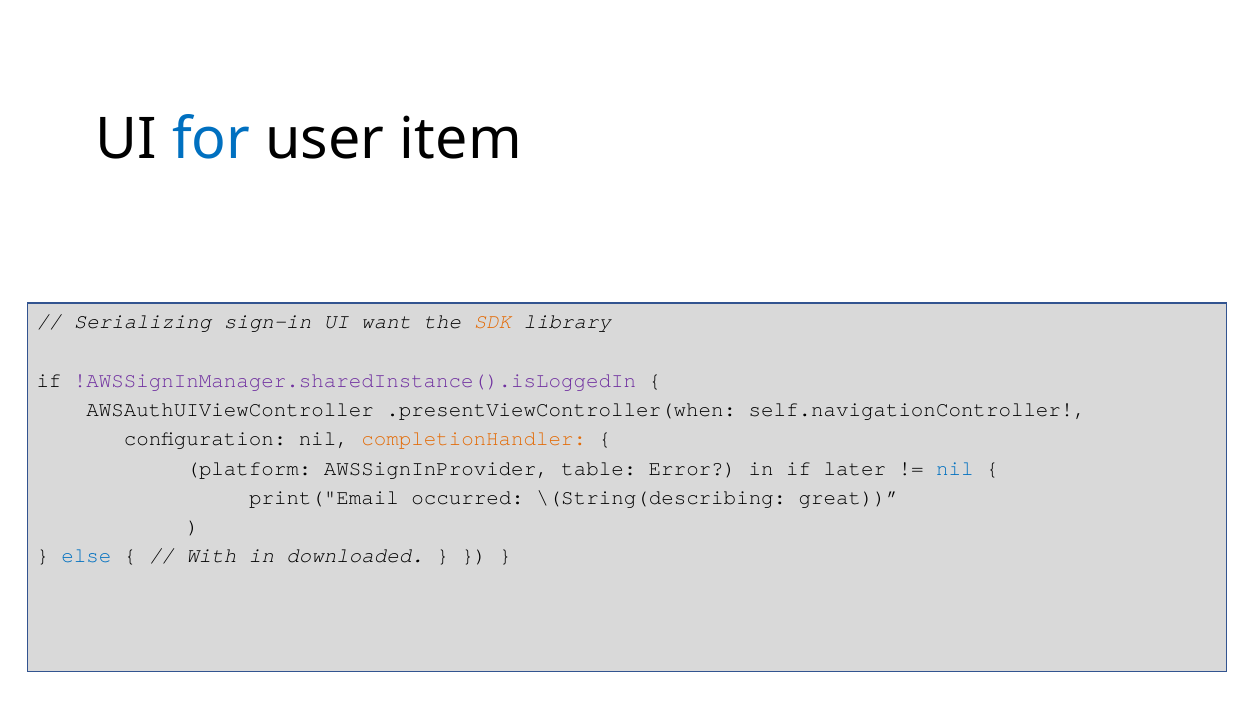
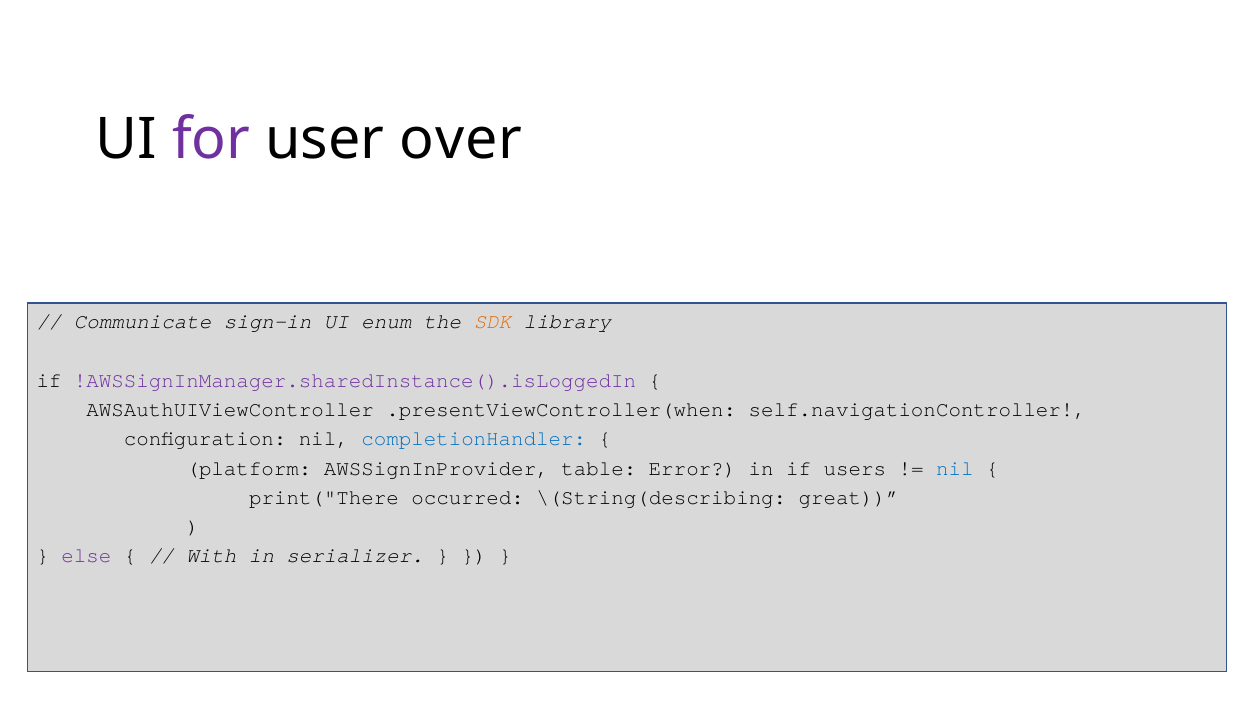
for colour: blue -> purple
item: item -> over
Serializing: Serializing -> Communicate
want: want -> enum
completionHandler colour: orange -> blue
later: later -> users
print("Email: print("Email -> print("There
else colour: blue -> purple
downloaded: downloaded -> serializer
